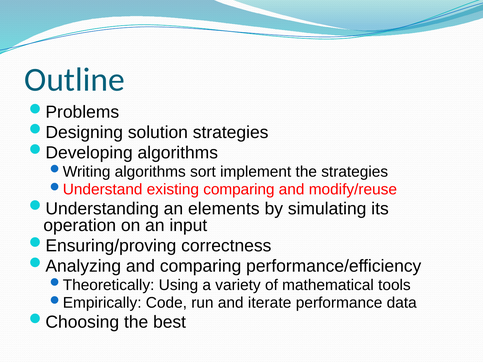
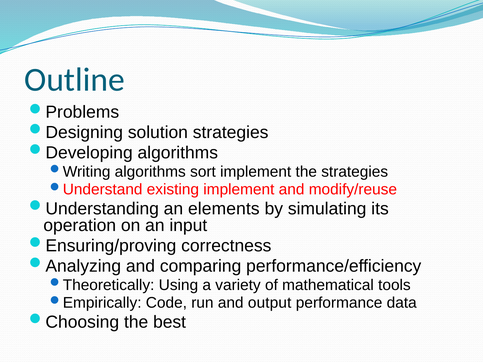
existing comparing: comparing -> implement
iterate: iterate -> output
